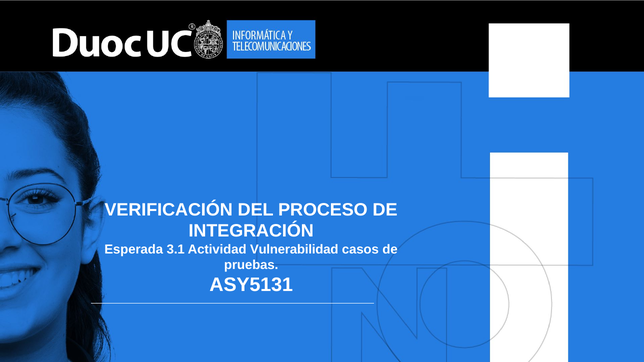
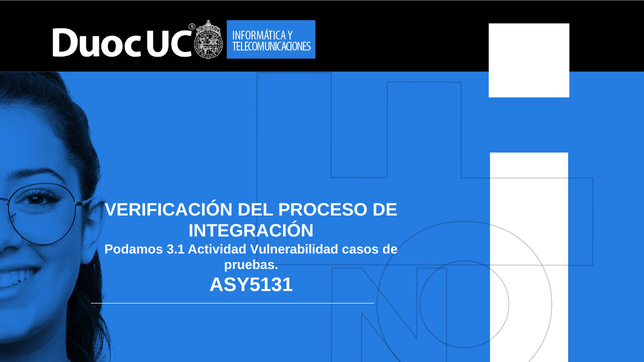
Esperada: Esperada -> Podamos
